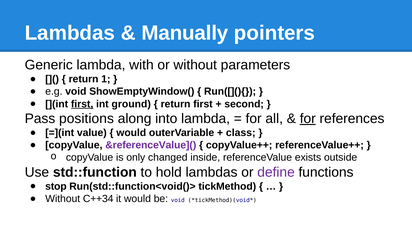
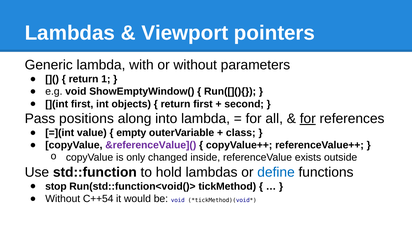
Manually: Manually -> Viewport
first at (82, 104) underline: present -> none
ground: ground -> objects
would at (131, 133): would -> empty
define colour: purple -> blue
C++34: C++34 -> C++54
